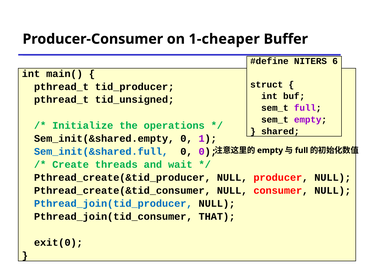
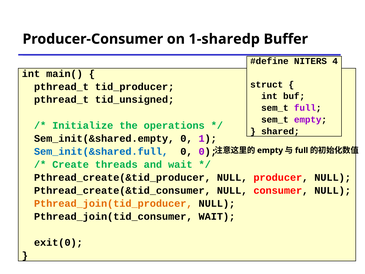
1-cheaper: 1-cheaper -> 1-sharedp
6: 6 -> 4
Pthread_join(tid_producer colour: blue -> orange
Pthread_join(tid_consumer THAT: THAT -> WAIT
